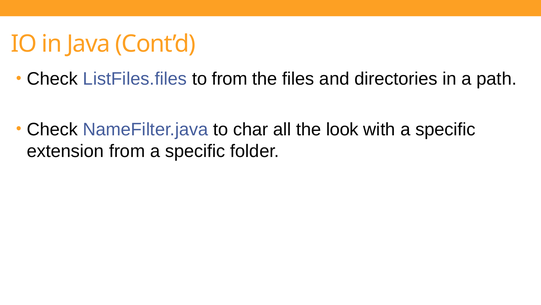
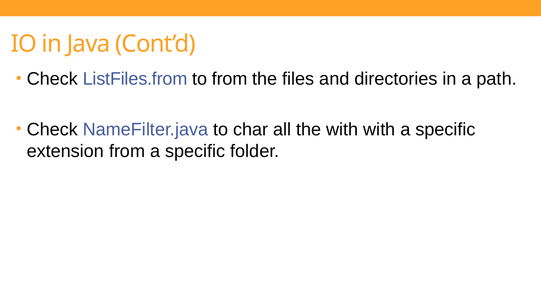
ListFiles.files: ListFiles.files -> ListFiles.from
the look: look -> with
